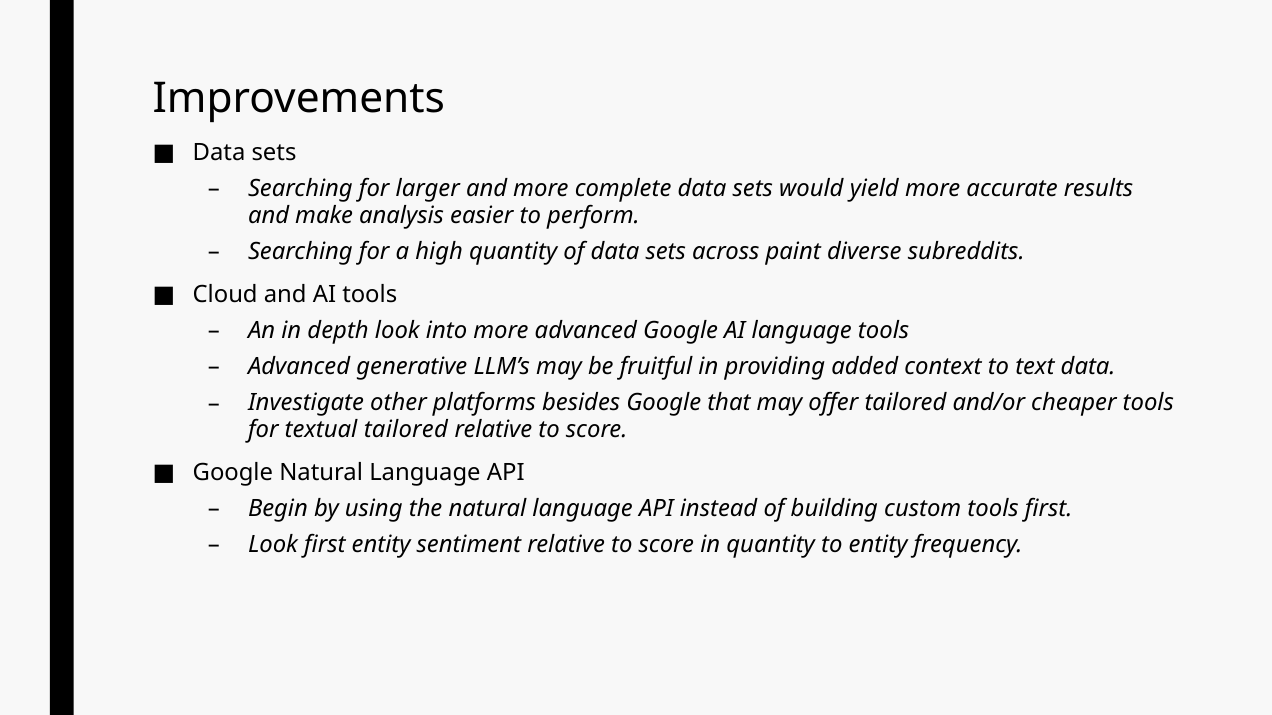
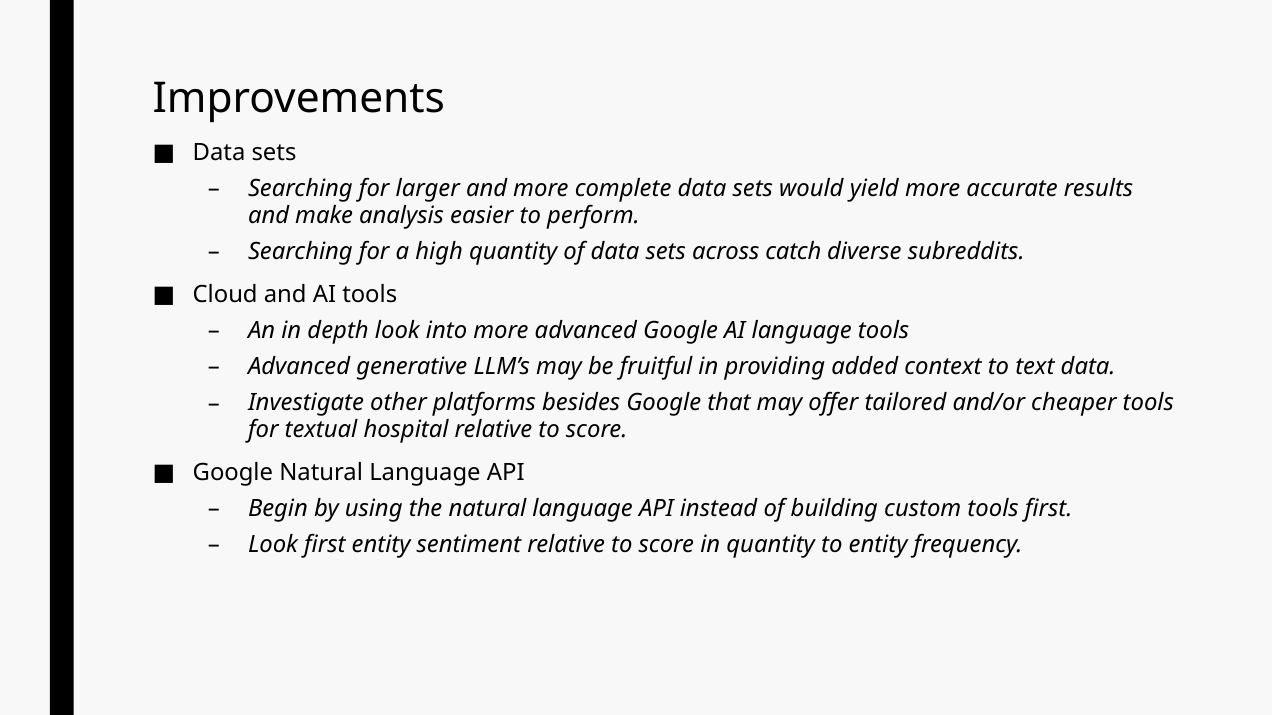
paint: paint -> catch
textual tailored: tailored -> hospital
